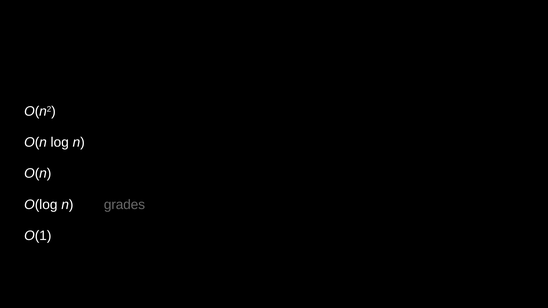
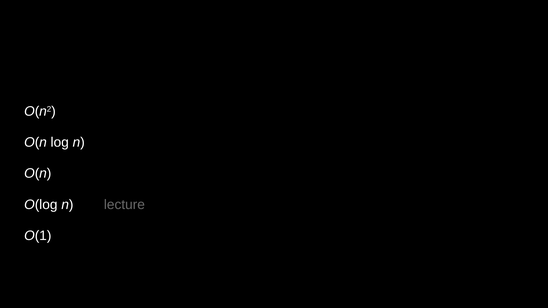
grades: grades -> lecture
